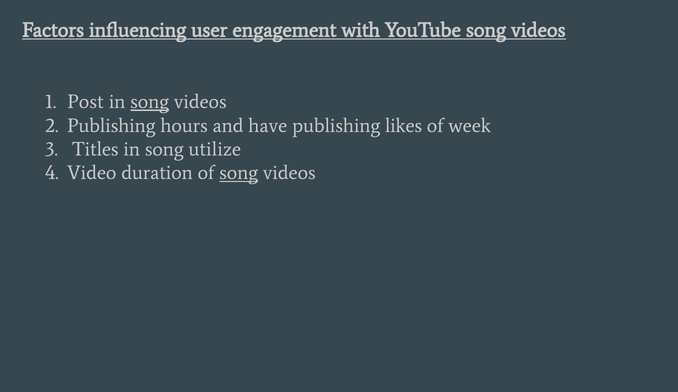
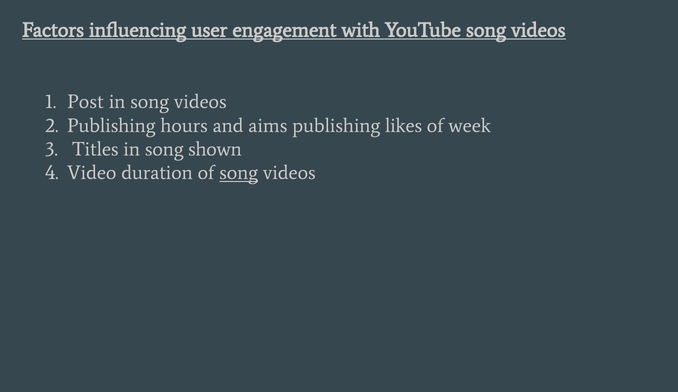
song at (150, 102) underline: present -> none
have: have -> aims
utilize: utilize -> shown
